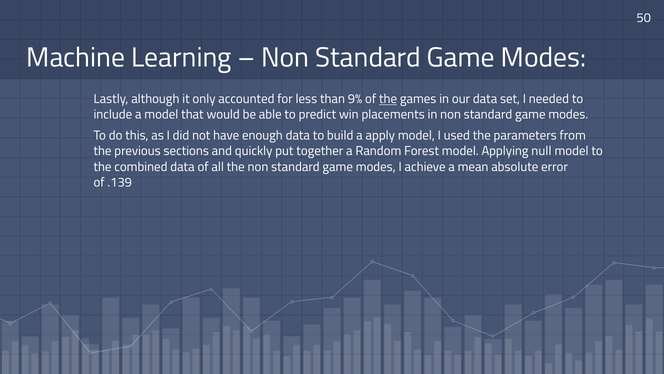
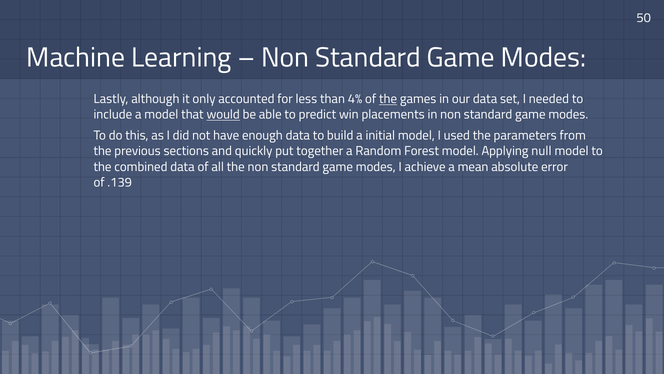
9%: 9% -> 4%
would underline: none -> present
apply: apply -> initial
